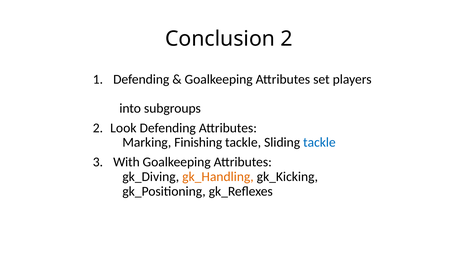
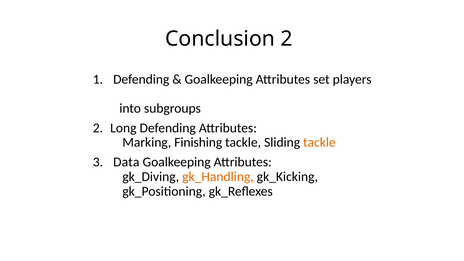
Look: Look -> Long
tackle at (319, 143) colour: blue -> orange
With: With -> Data
